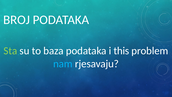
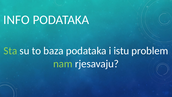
BROJ: BROJ -> INFO
this: this -> istu
nam colour: light blue -> light green
